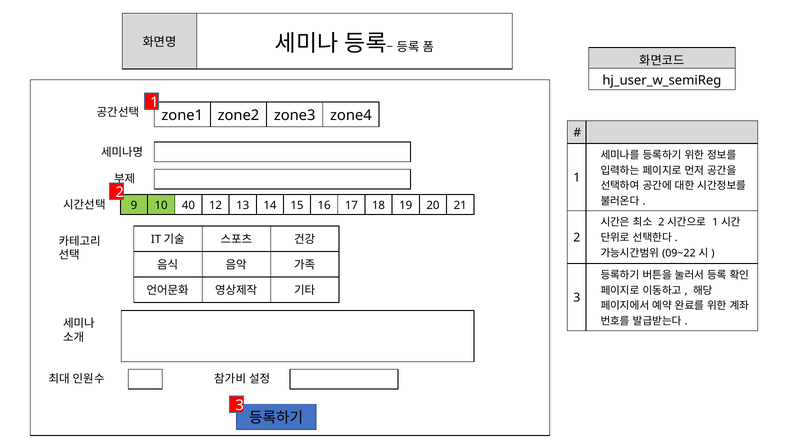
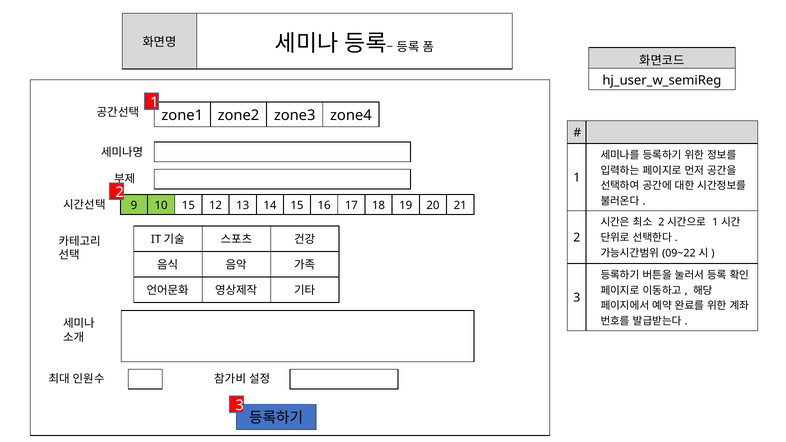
10 40: 40 -> 15
